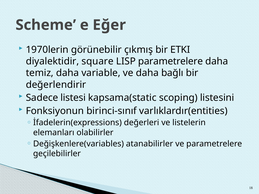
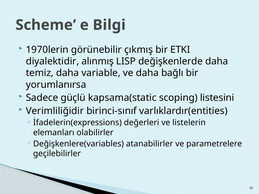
Eğer: Eğer -> Bilgi
square: square -> alınmış
LISP parametrelere: parametrelere -> değişkenlerde
değerlendirir: değerlendirir -> yorumlanırsa
listesi: listesi -> güçlü
Fonksiyonun: Fonksiyonun -> Verimliliğidir
